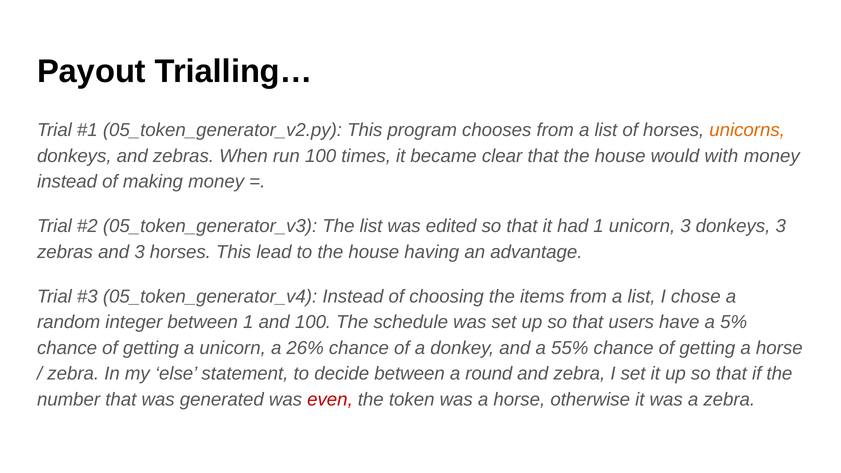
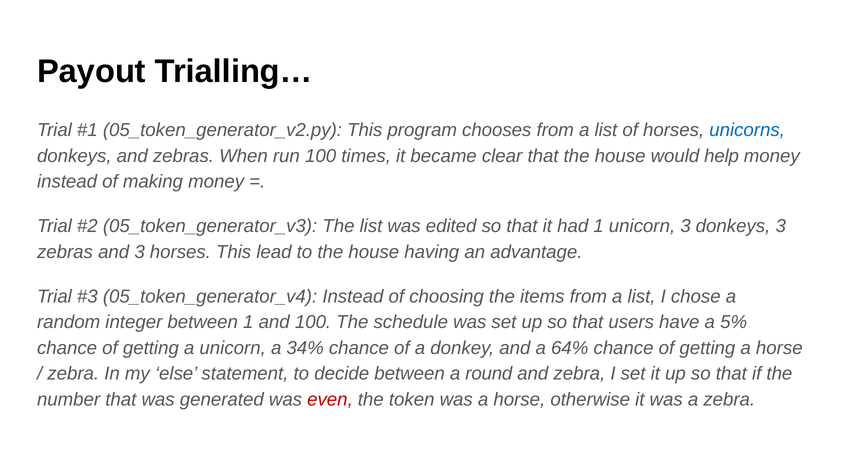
unicorns colour: orange -> blue
with: with -> help
26%: 26% -> 34%
55%: 55% -> 64%
